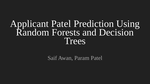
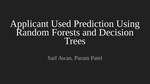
Applicant Patel: Patel -> Used
